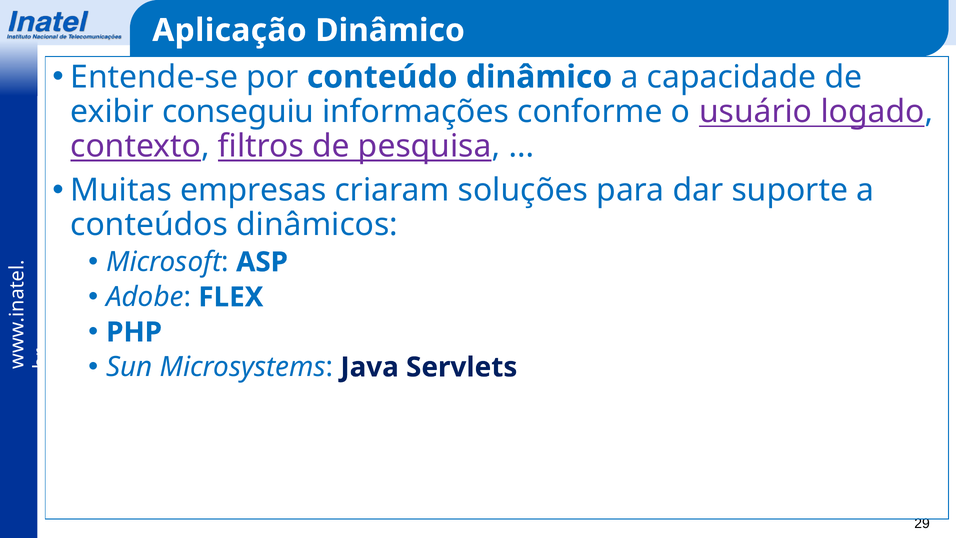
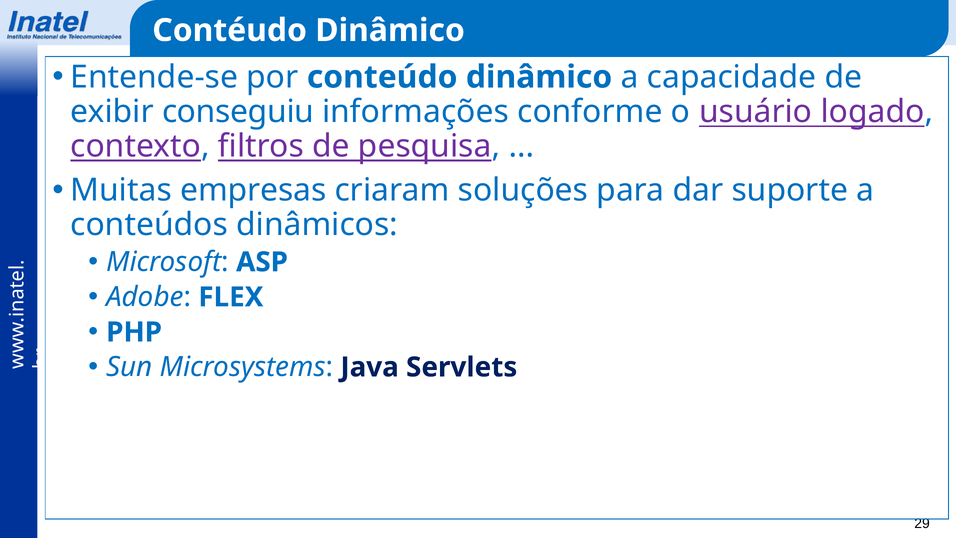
Aplicação: Aplicação -> Contéudo
